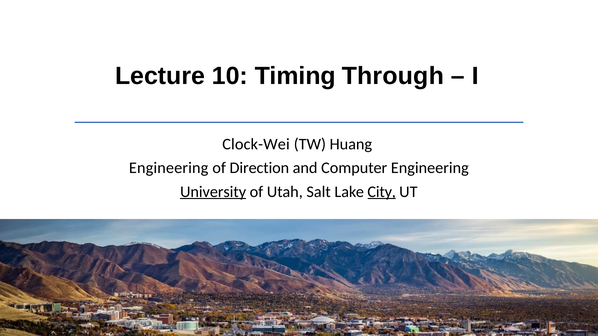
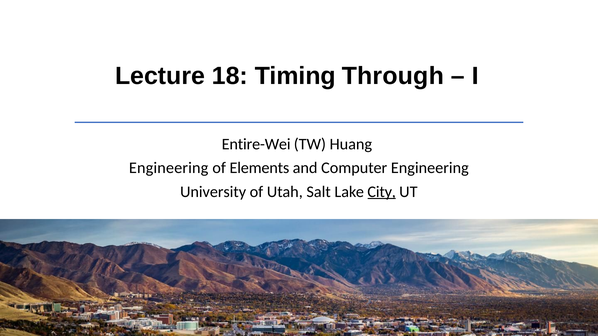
10: 10 -> 18
Clock-Wei: Clock-Wei -> Entire-Wei
Direction: Direction -> Elements
University underline: present -> none
